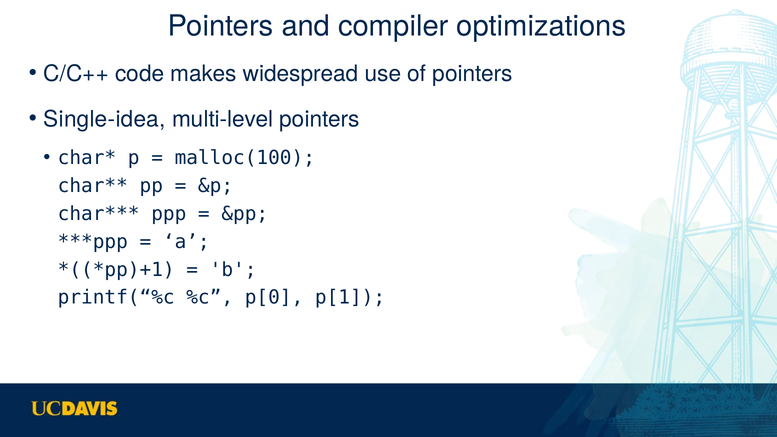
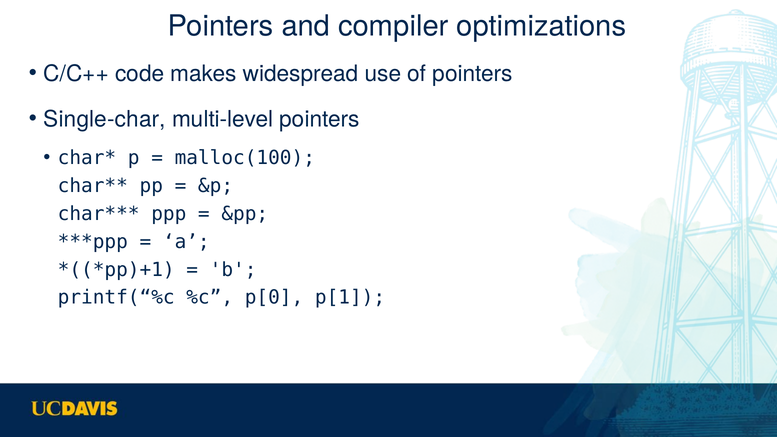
Single-idea: Single-idea -> Single-char
